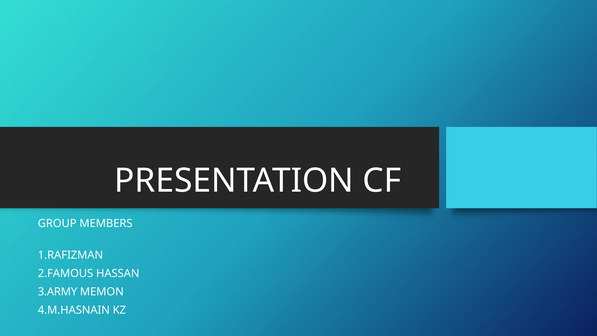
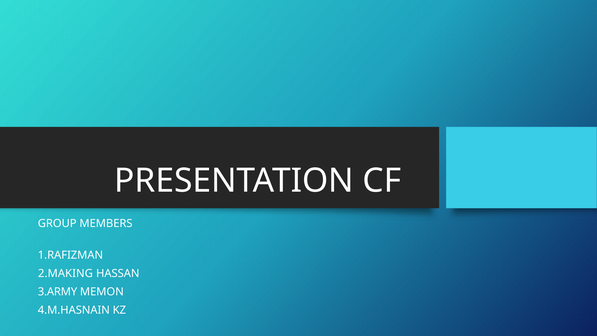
2.FAMOUS: 2.FAMOUS -> 2.MAKING
